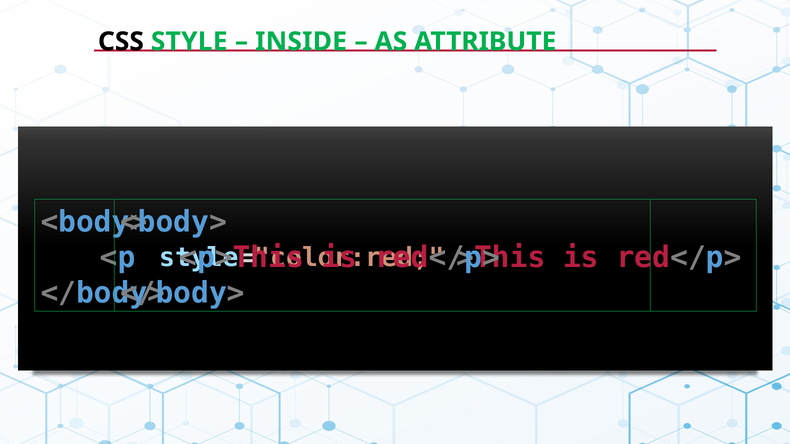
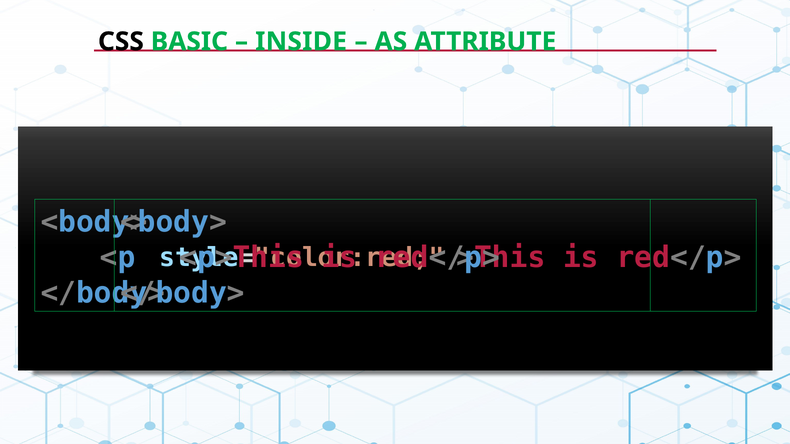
STYLE: STYLE -> BASIC
